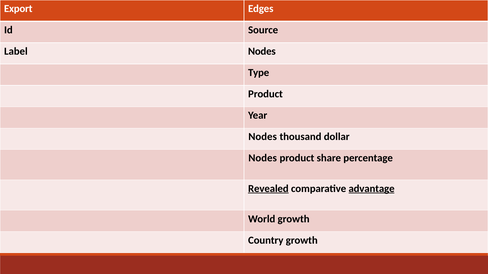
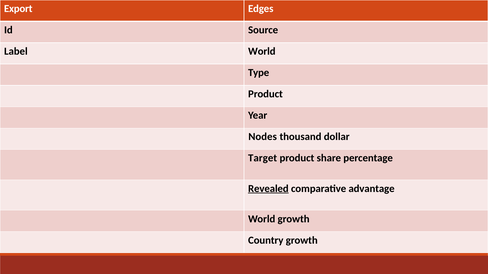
Label Nodes: Nodes -> World
Nodes at (263, 158): Nodes -> Target
advantage underline: present -> none
